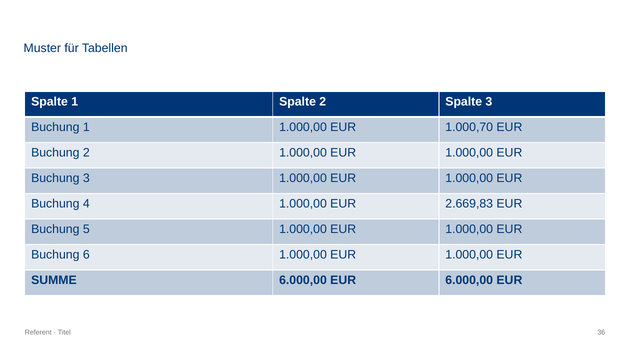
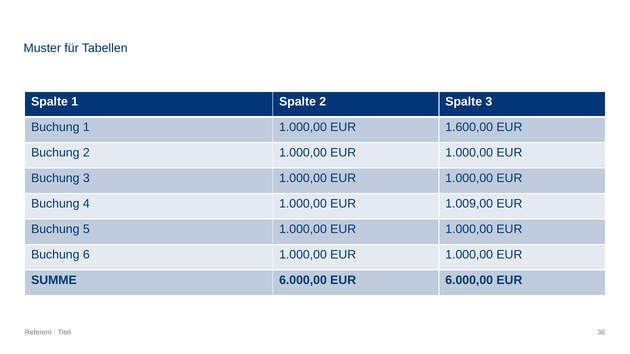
1.000,70: 1.000,70 -> 1.600,00
2.669,83: 2.669,83 -> 1.009,00
